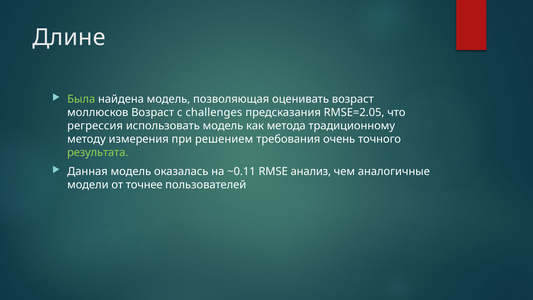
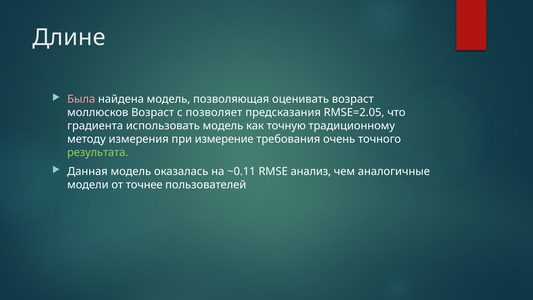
Была colour: light green -> pink
challenges: challenges -> позволяет
регрессия: регрессия -> градиента
метода: метода -> точную
решением: решением -> измерение
